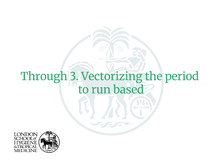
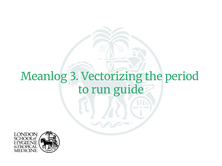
Through: Through -> Meanlog
based: based -> guide
